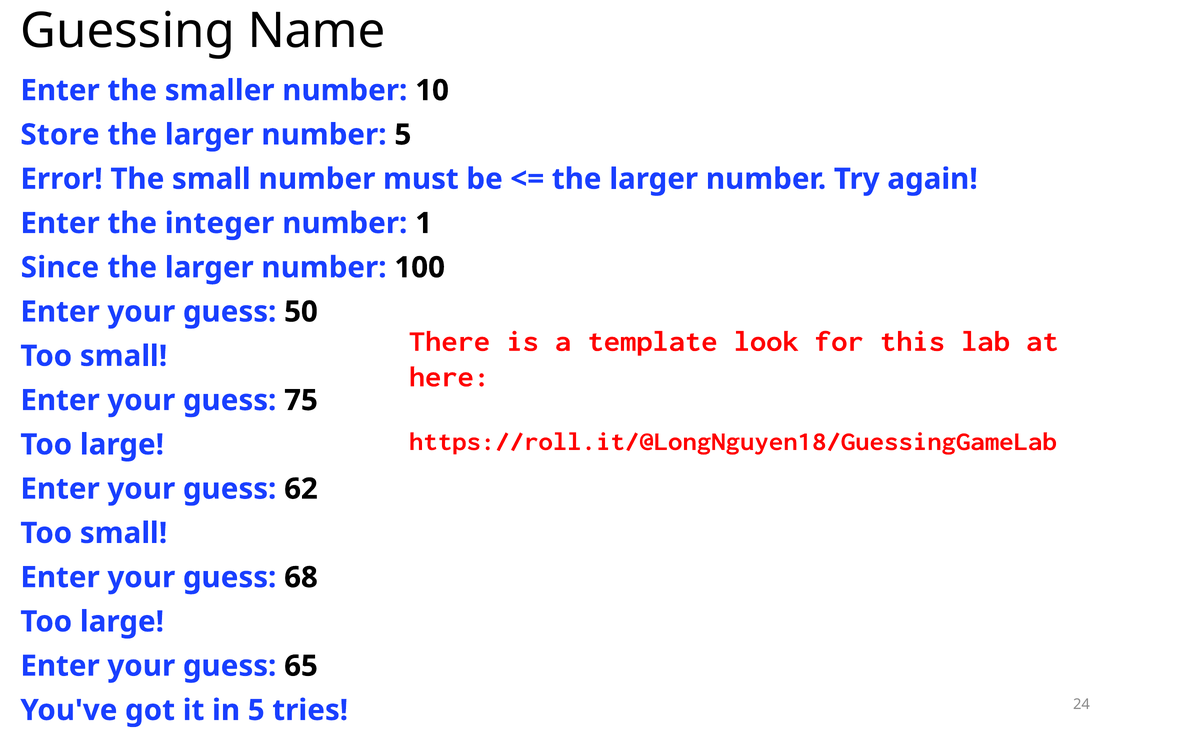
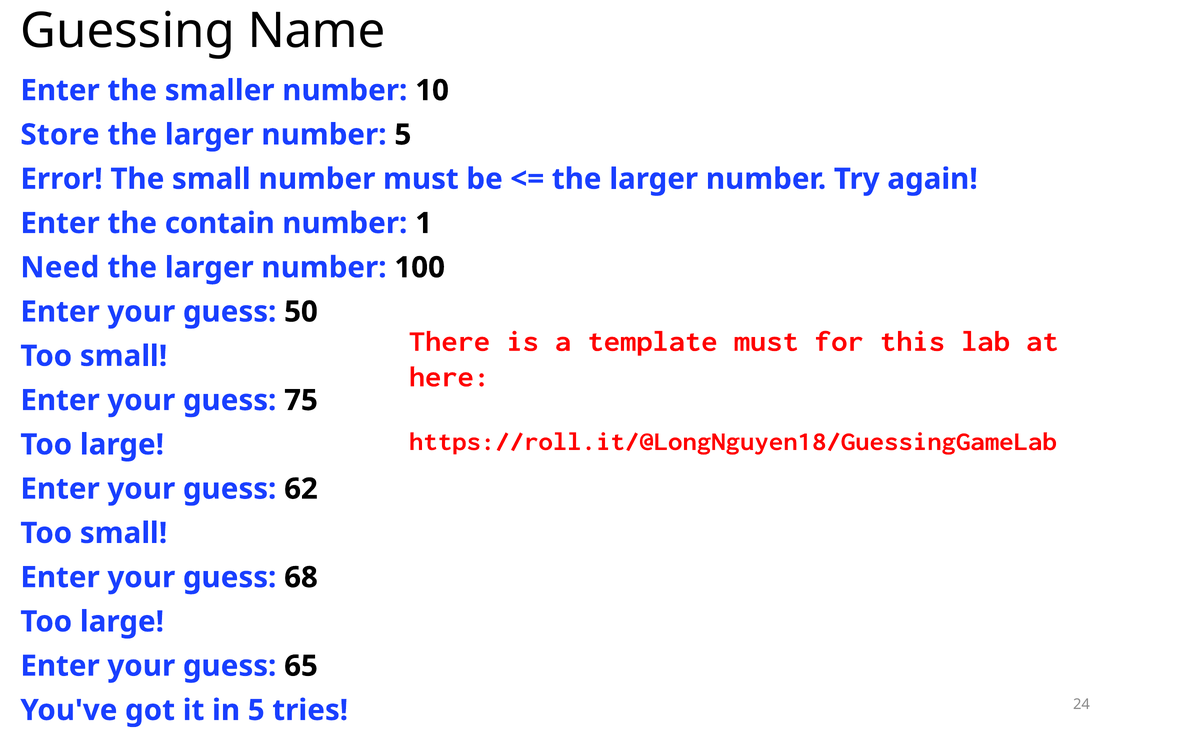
integer: integer -> contain
Since: Since -> Need
template look: look -> must
